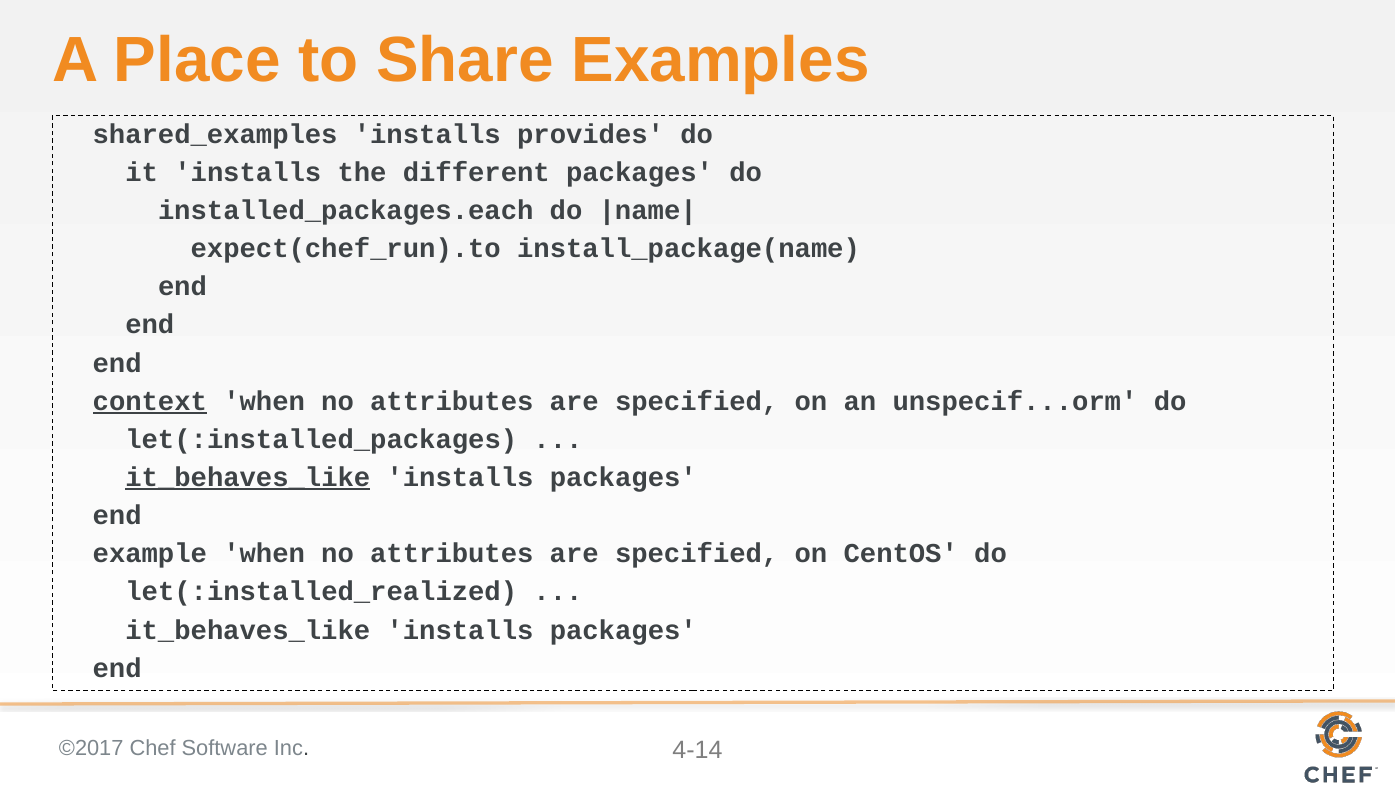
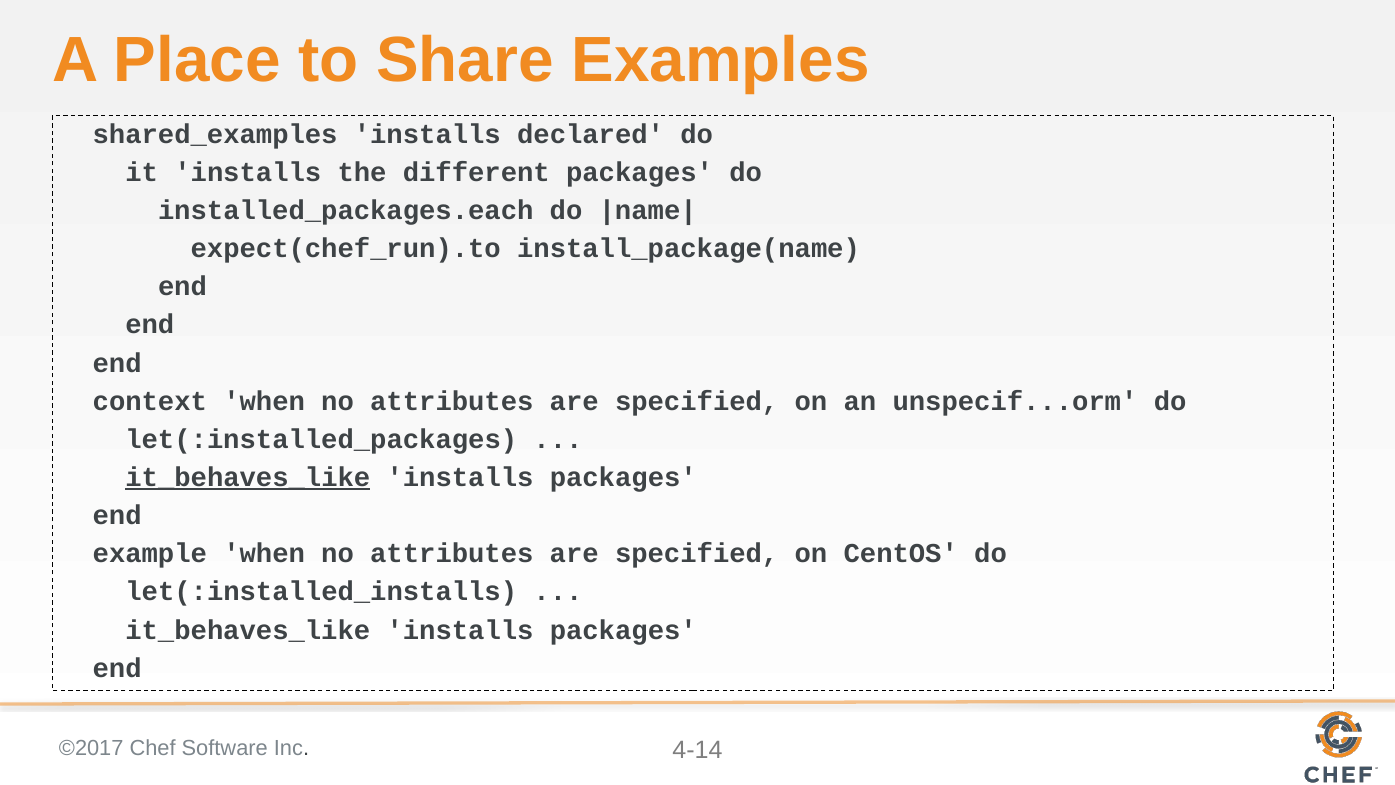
provides: provides -> declared
context underline: present -> none
let(:installed_realized: let(:installed_realized -> let(:installed_installs
